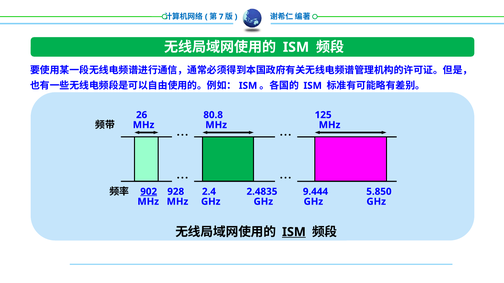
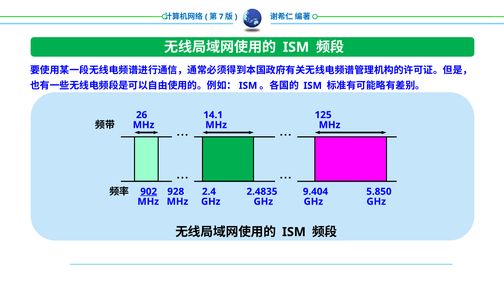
80.8: 80.8 -> 14.1
9.444: 9.444 -> 9.404
ISM at (294, 232) underline: present -> none
